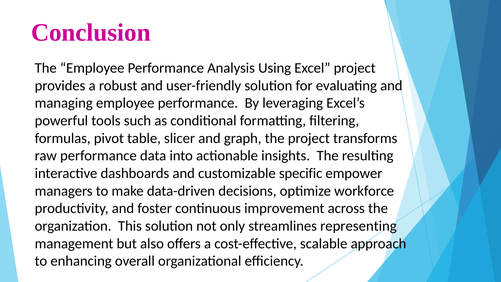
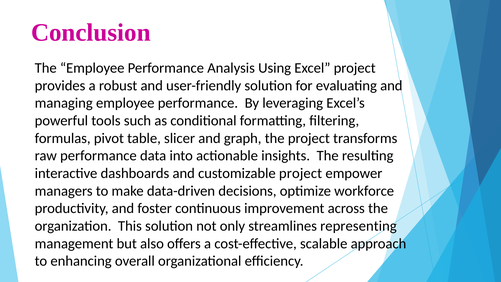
customizable specific: specific -> project
